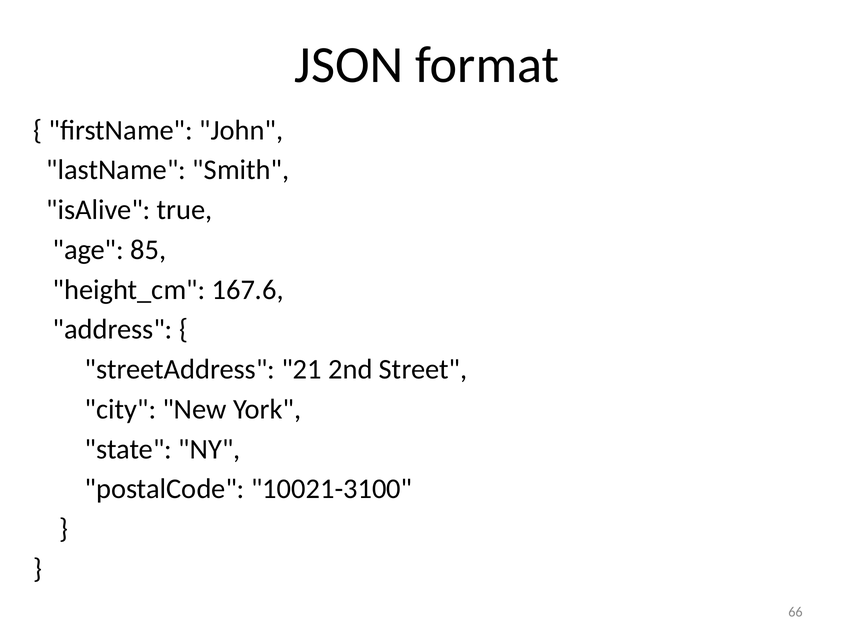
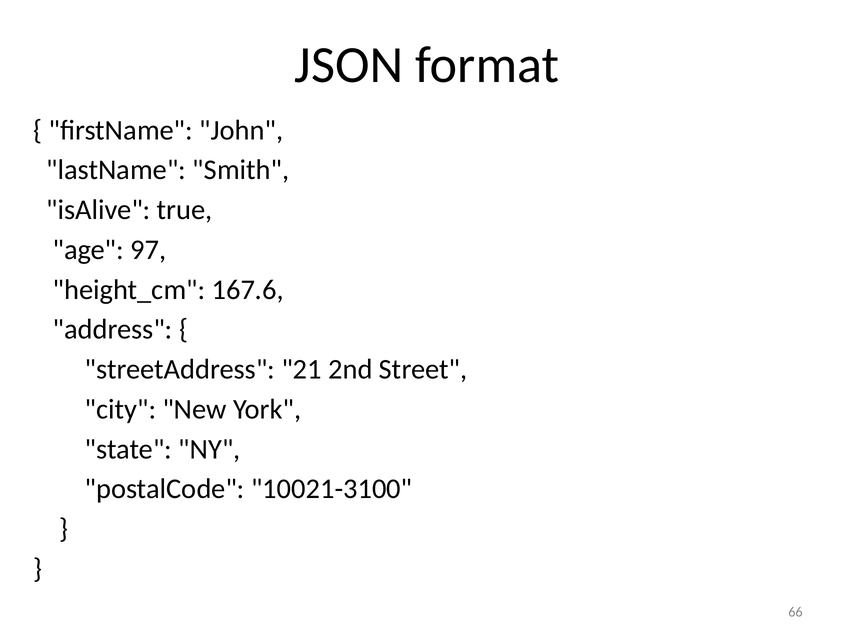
85: 85 -> 97
